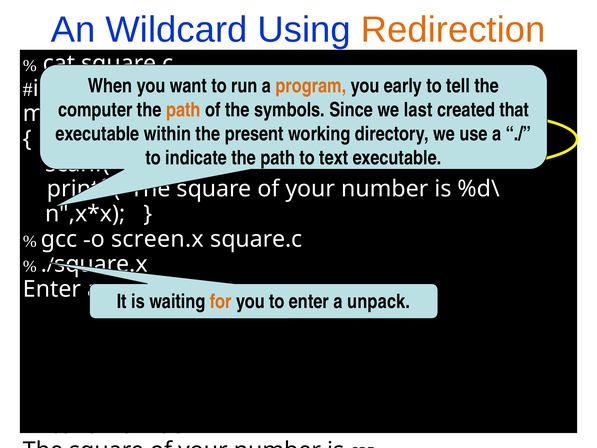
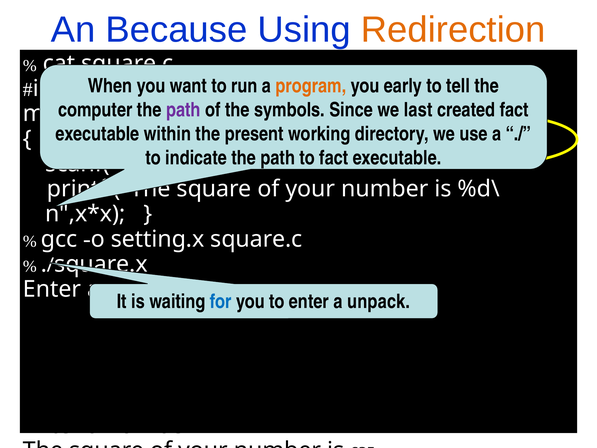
Wildcard: Wildcard -> Because
path at (183, 110) colour: orange -> purple
created that: that -> fact
to text: text -> fact
screen.x: screen.x -> setting.x
for colour: orange -> blue
